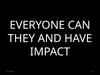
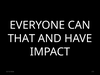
THEY: THEY -> THAT
